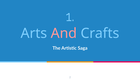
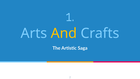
And colour: pink -> yellow
